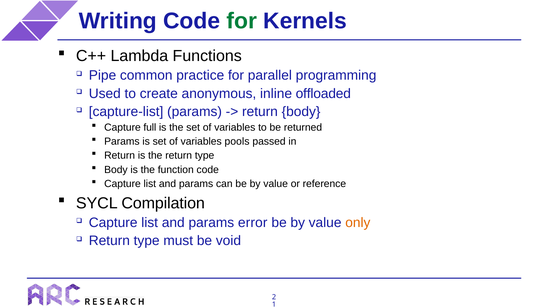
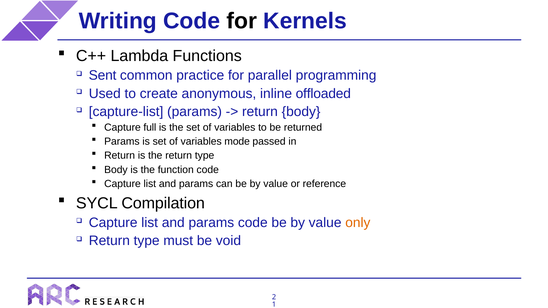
for at (242, 21) colour: green -> black
Pipe: Pipe -> Sent
pools: pools -> mode
params error: error -> code
